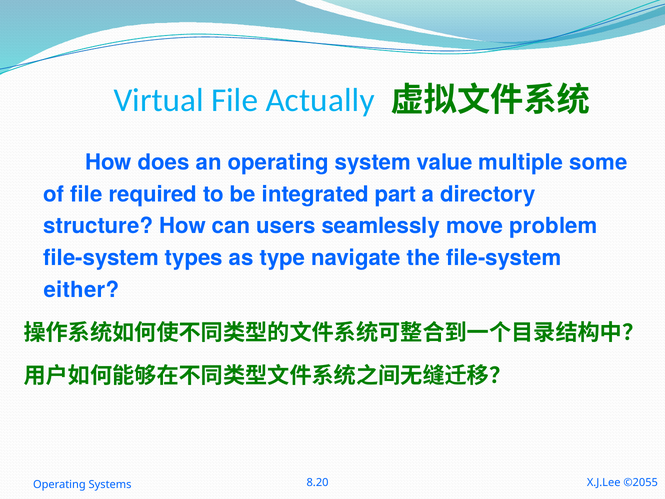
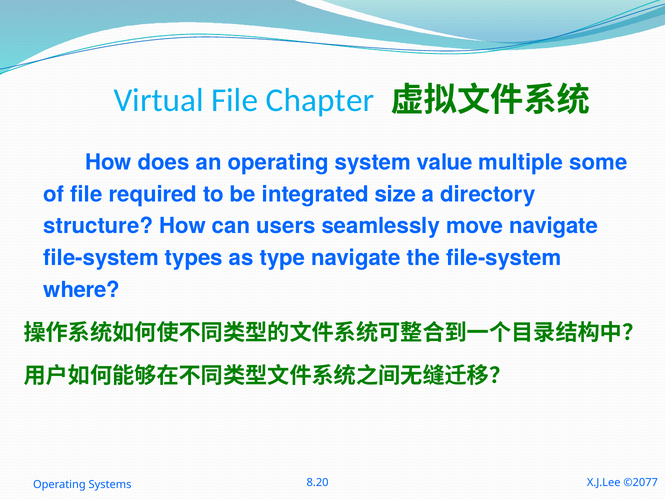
Actually: Actually -> Chapter
part: part -> size
move problem: problem -> navigate
either: either -> where
©2055: ©2055 -> ©2077
